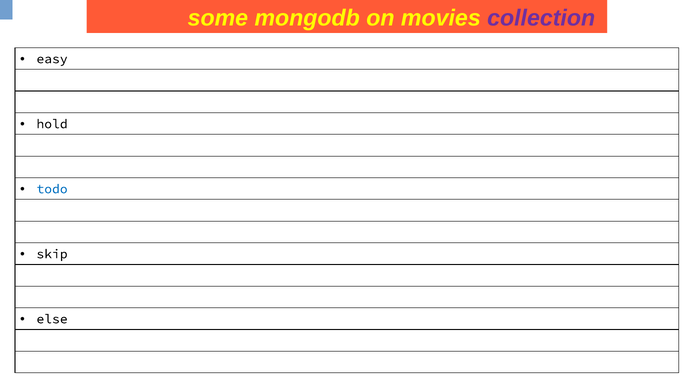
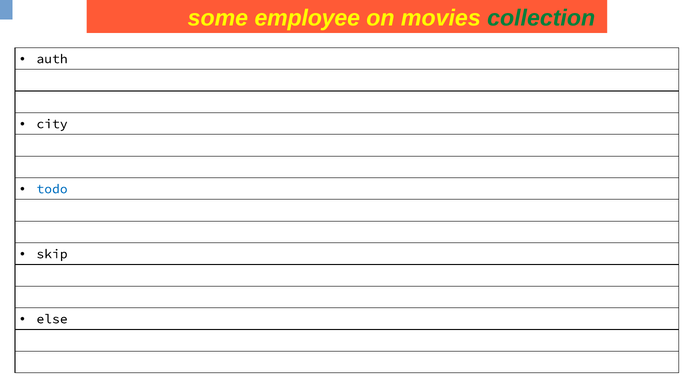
mongodb: mongodb -> employee
collection colour: purple -> green
easy: easy -> auth
hold: hold -> city
